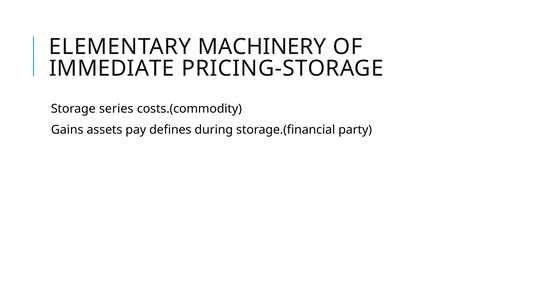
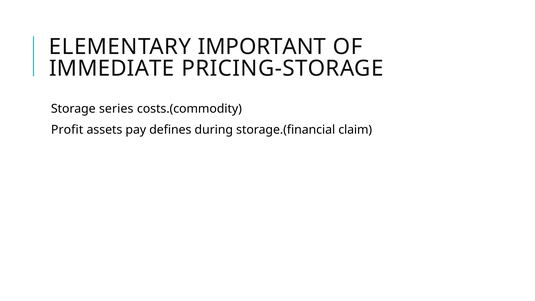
MACHINERY: MACHINERY -> IMPORTANT
Gains: Gains -> Profit
party: party -> claim
